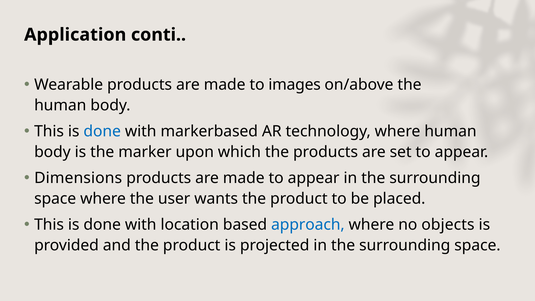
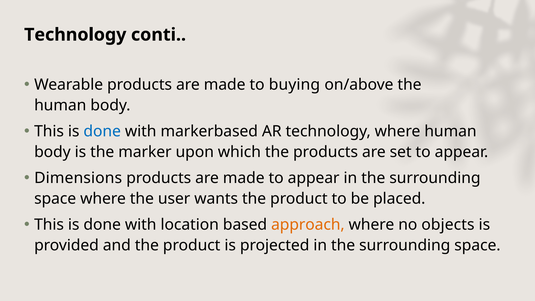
Application at (75, 35): Application -> Technology
images: images -> buying
approach colour: blue -> orange
